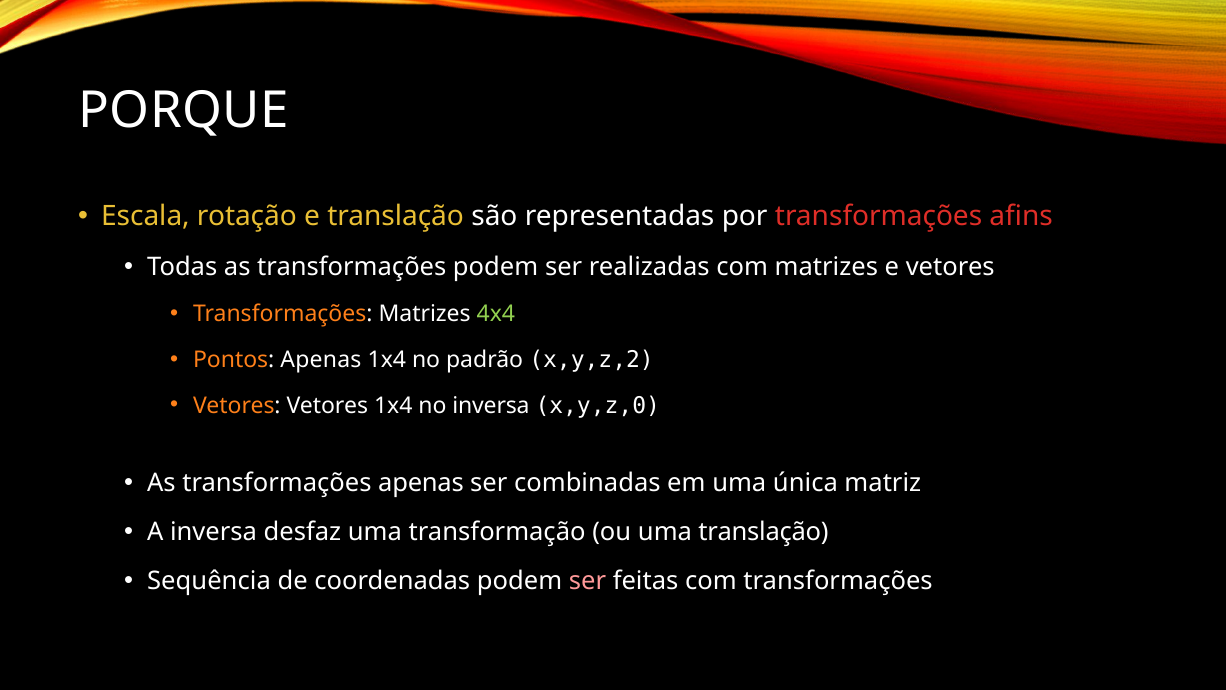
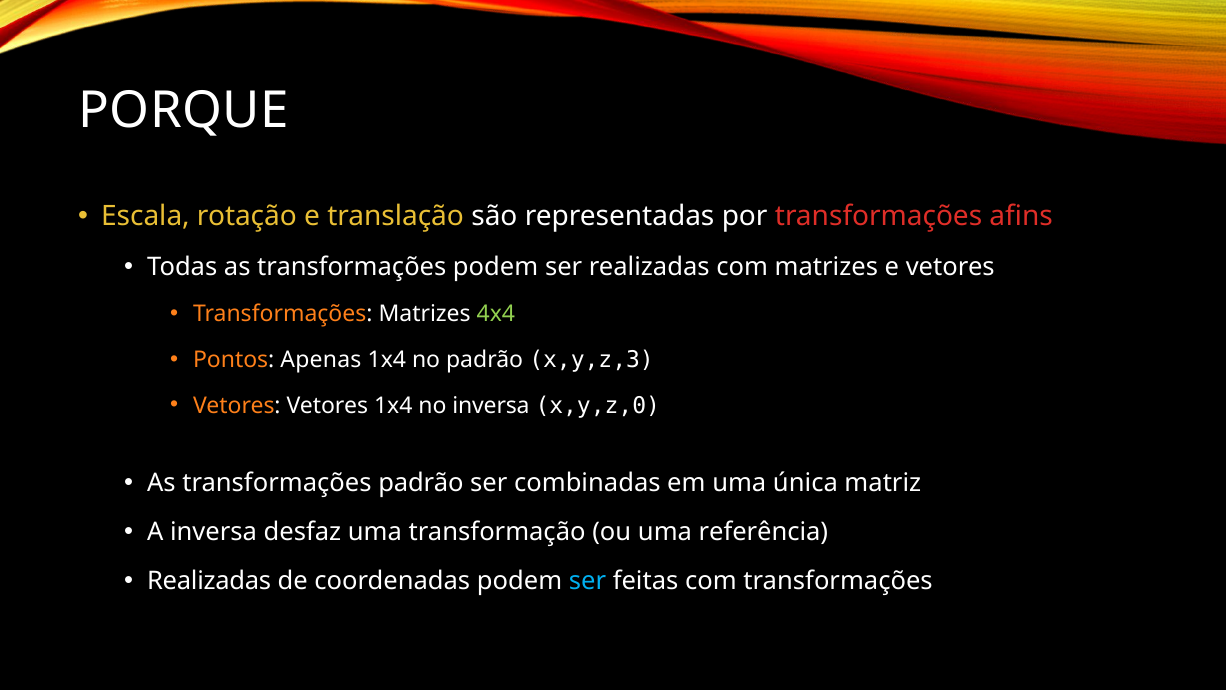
x,y,z,2: x,y,z,2 -> x,y,z,3
transformações apenas: apenas -> padrão
uma translação: translação -> referência
Sequência at (209, 581): Sequência -> Realizadas
ser at (587, 581) colour: pink -> light blue
